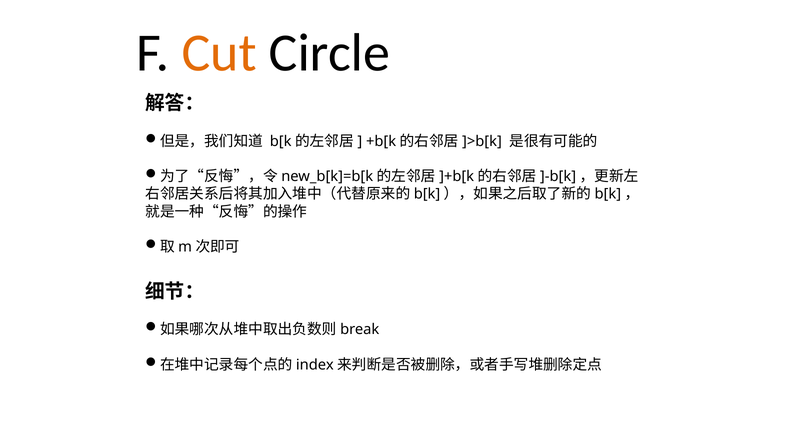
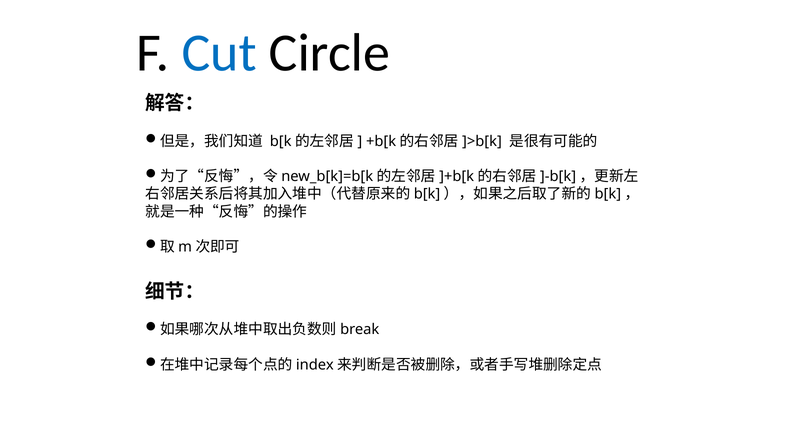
Cut colour: orange -> blue
